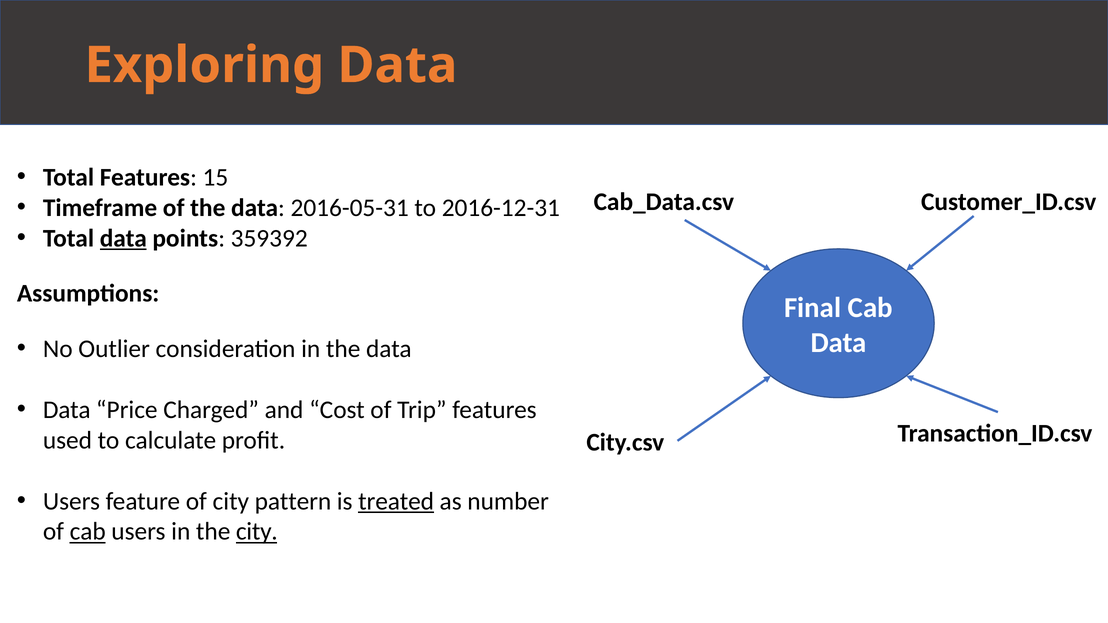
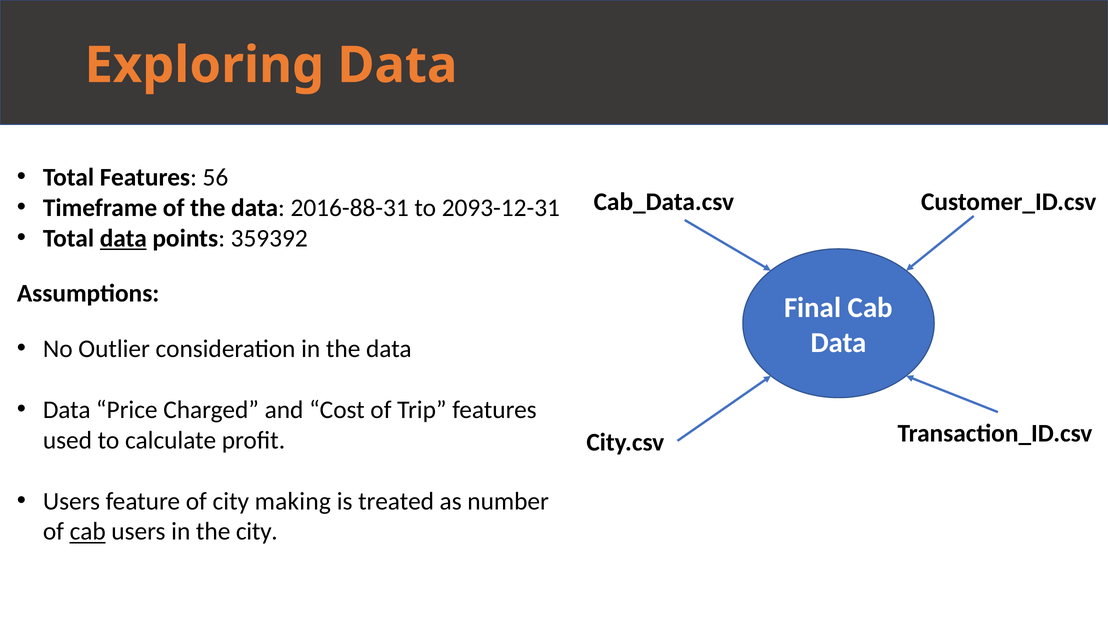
15: 15 -> 56
2016-05-31: 2016-05-31 -> 2016-88-31
2016-12-31: 2016-12-31 -> 2093-12-31
pattern: pattern -> making
treated underline: present -> none
city at (257, 532) underline: present -> none
